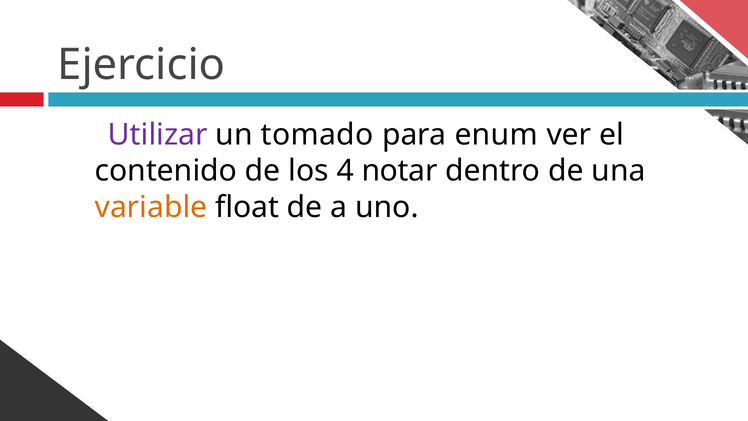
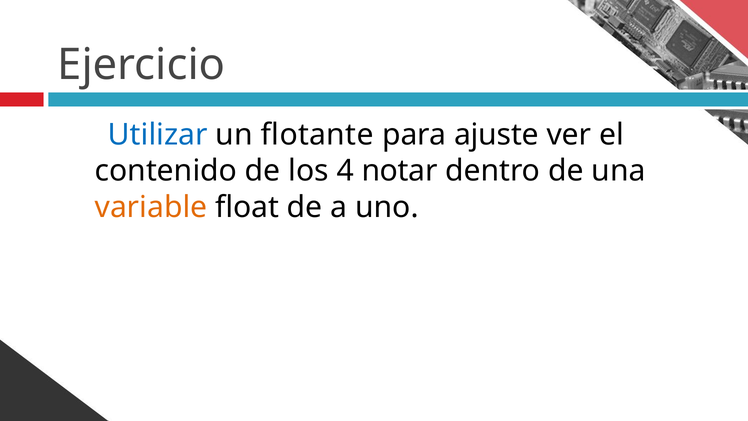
Utilizar colour: purple -> blue
tomado: tomado -> flotante
enum: enum -> ajuste
